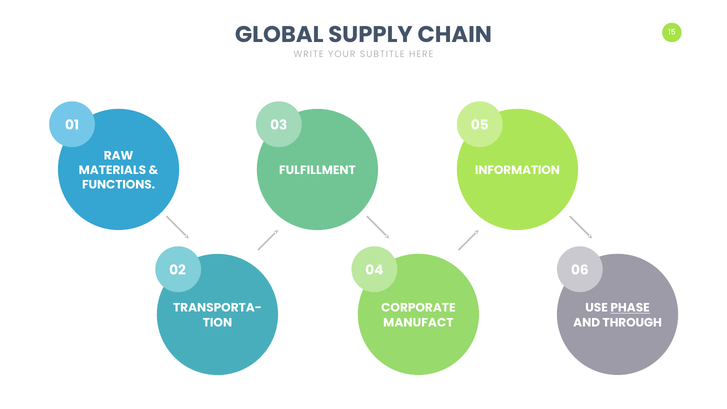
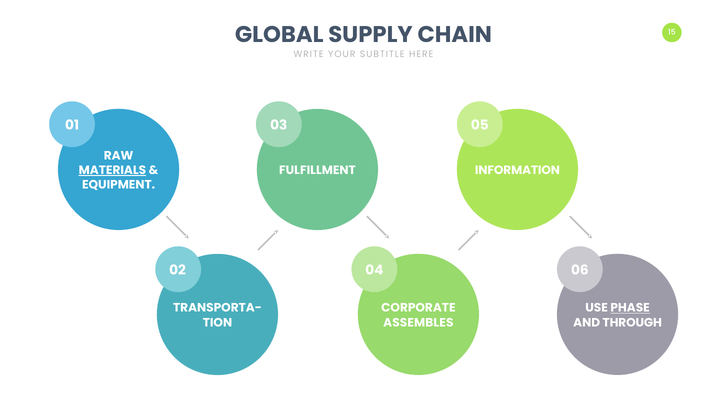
MATERIALS underline: none -> present
FUNCTIONS: FUNCTIONS -> EQUIPMENT
MANUFACT: MANUFACT -> ASSEMBLES
